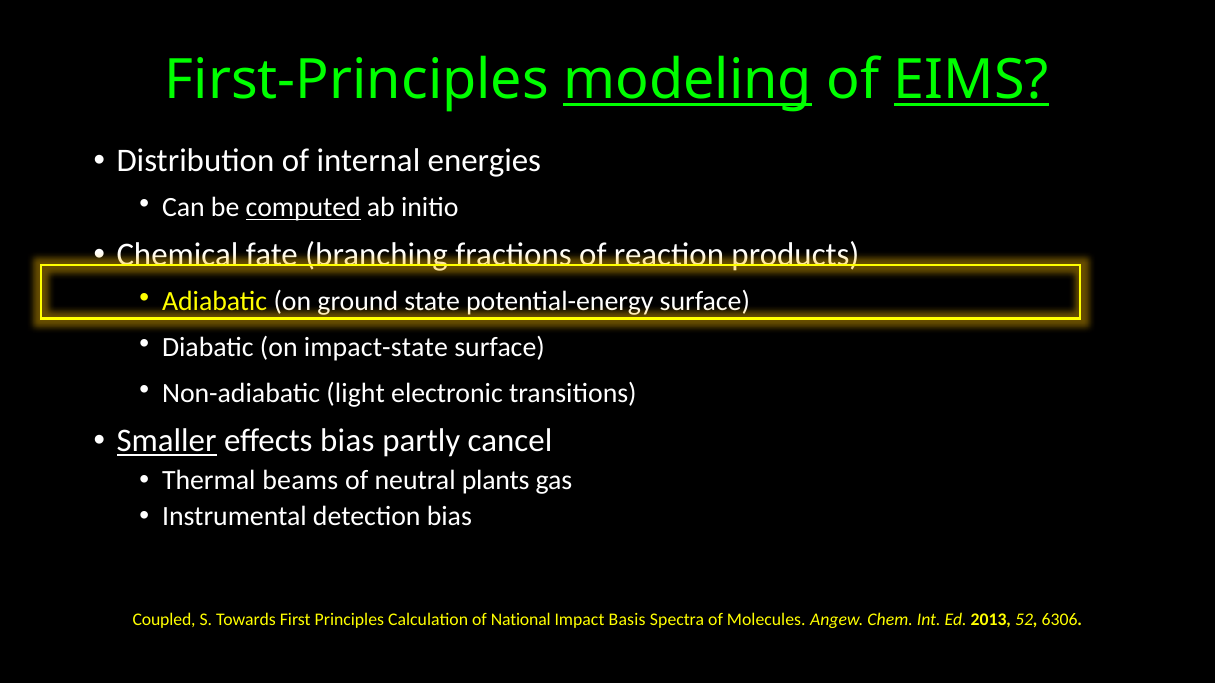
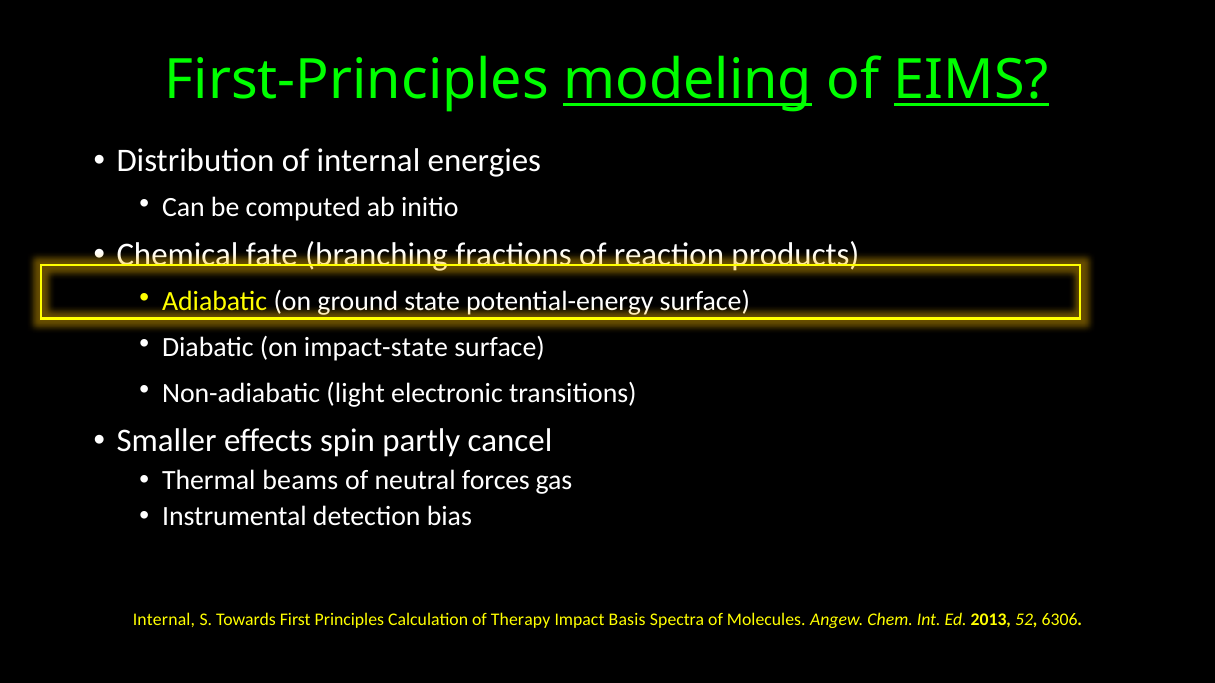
computed underline: present -> none
Smaller underline: present -> none
effects bias: bias -> spin
plants: plants -> forces
Coupled at (164, 620): Coupled -> Internal
National: National -> Therapy
